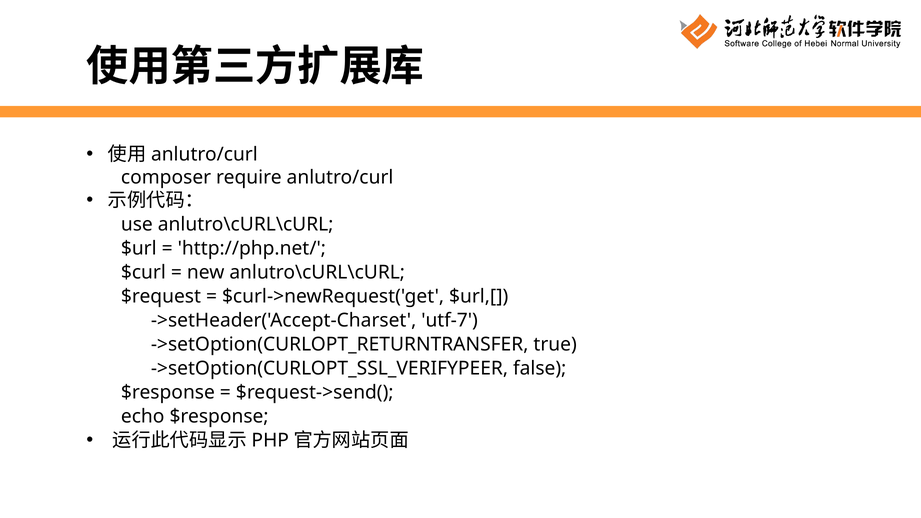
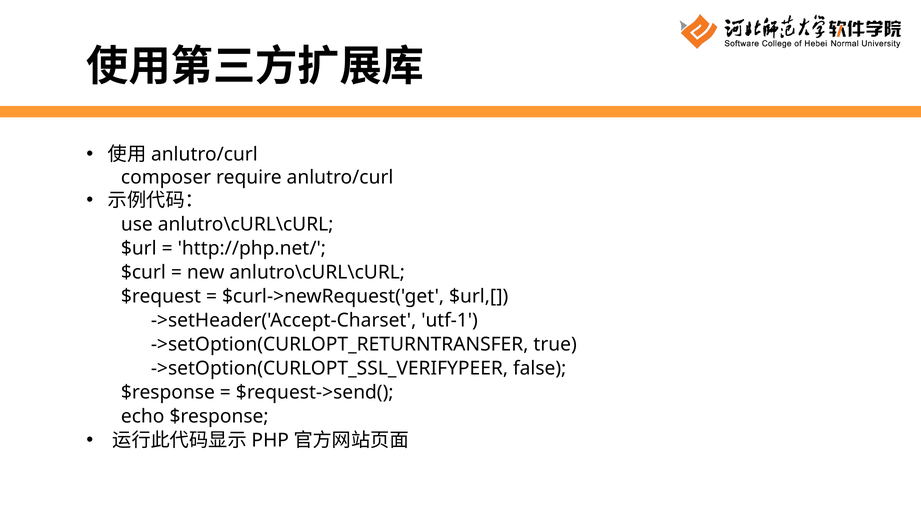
utf-7: utf-7 -> utf-1
